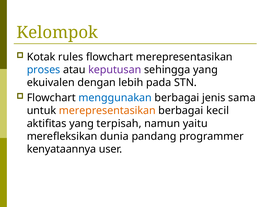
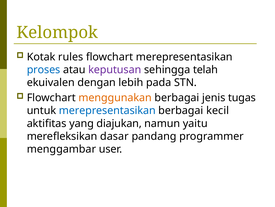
sehingga yang: yang -> telah
menggunakan colour: blue -> orange
sama: sama -> tugas
merepresentasikan at (107, 110) colour: orange -> blue
terpisah: terpisah -> diajukan
dunia: dunia -> dasar
kenyataannya: kenyataannya -> menggambar
